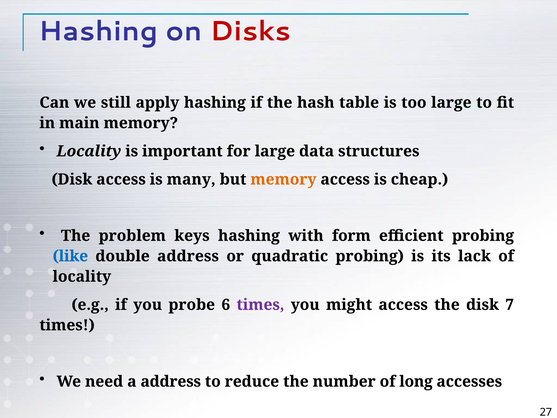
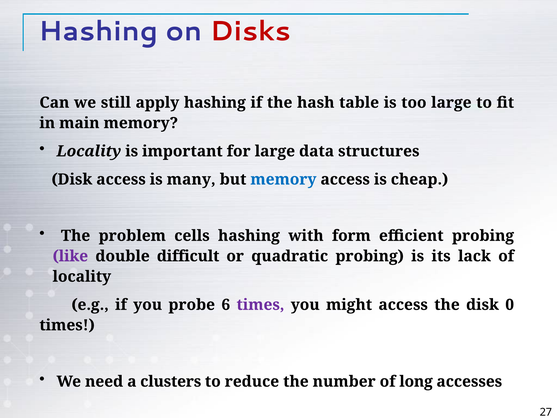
memory at (283, 179) colour: orange -> blue
keys: keys -> cells
like colour: blue -> purple
double address: address -> difficult
7: 7 -> 0
a address: address -> clusters
